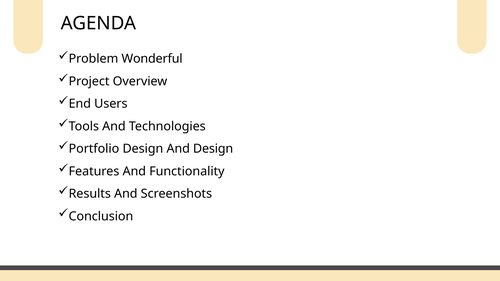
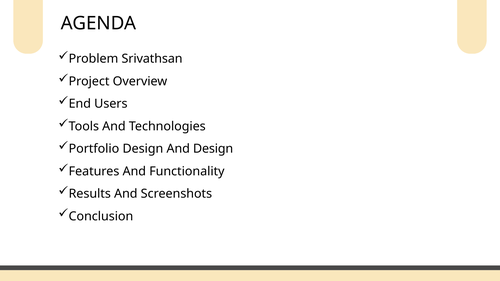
Wonderful: Wonderful -> Srivathsan
